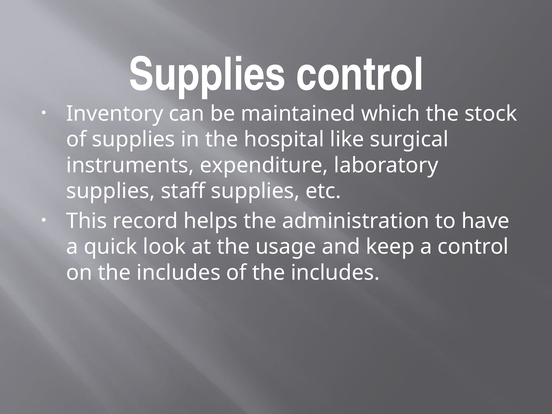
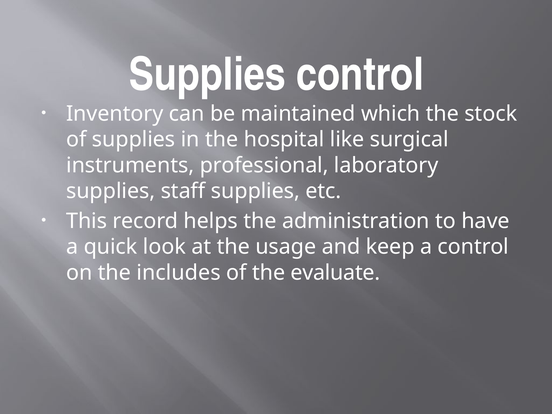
expenditure: expenditure -> professional
of the includes: includes -> evaluate
